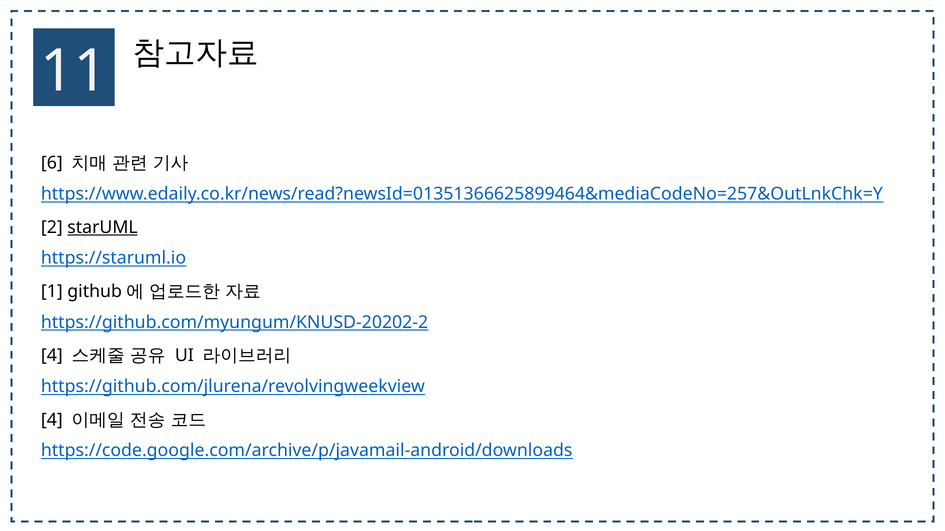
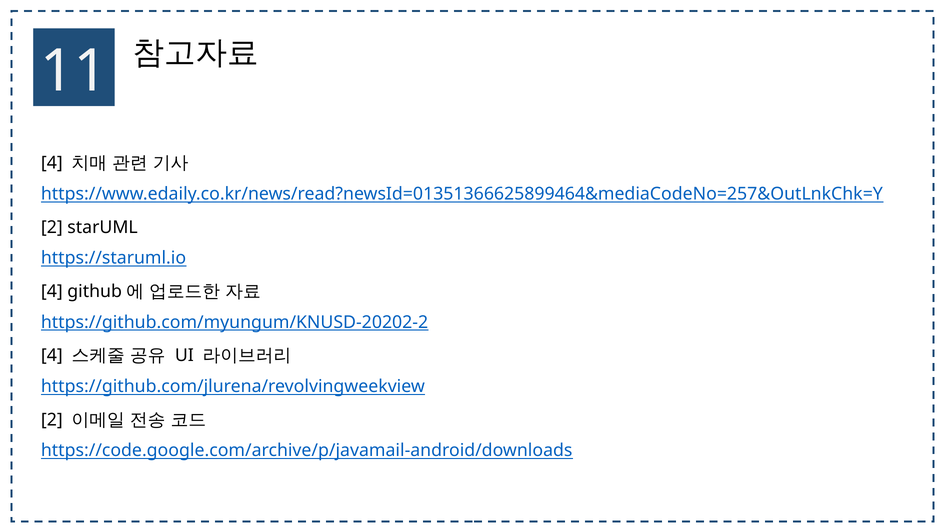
6 at (52, 163): 6 -> 4
starUML underline: present -> none
1 at (52, 292): 1 -> 4
4 at (52, 420): 4 -> 2
